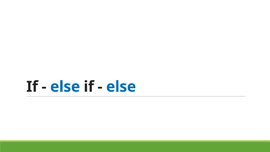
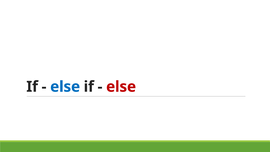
else at (121, 87) colour: blue -> red
